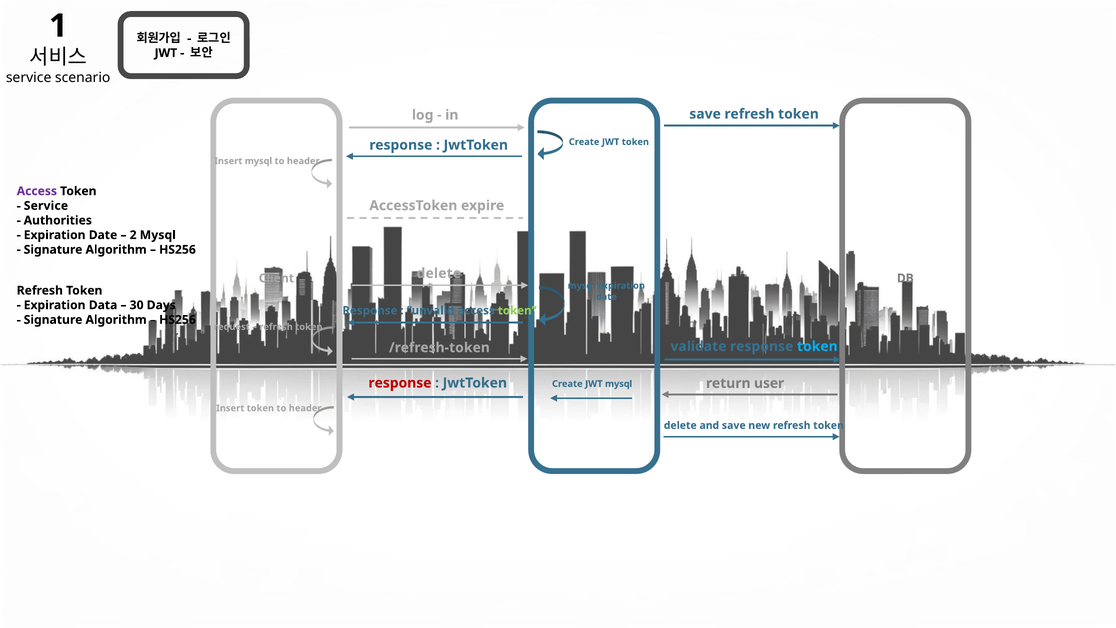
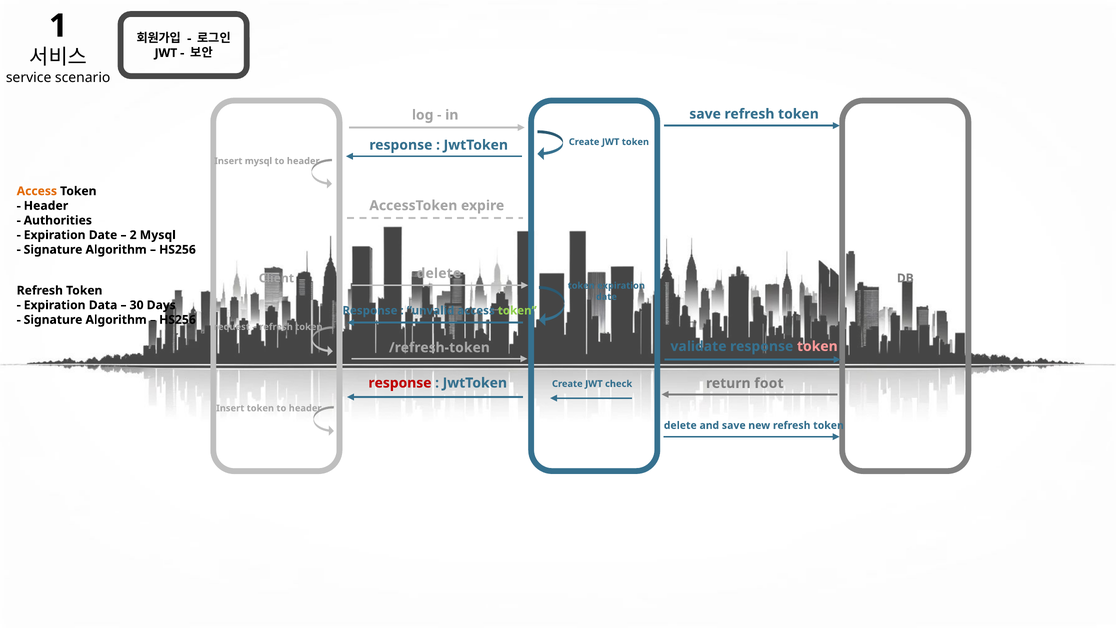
Access at (37, 191) colour: purple -> orange
Service at (46, 206): Service -> Header
mysql at (581, 286): mysql -> token
token at (817, 346) colour: light blue -> pink
user: user -> foot
JWT mysql: mysql -> check
